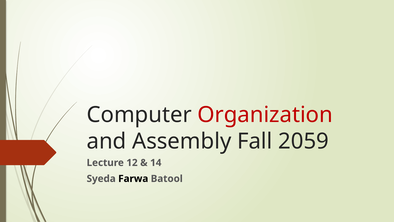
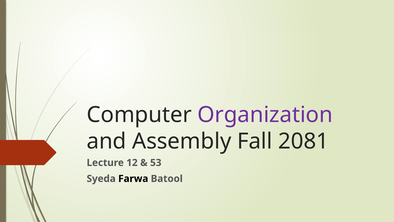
Organization colour: red -> purple
2059: 2059 -> 2081
14: 14 -> 53
